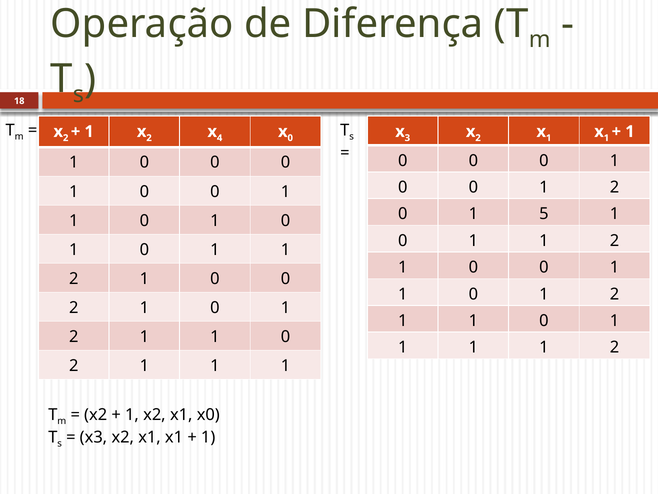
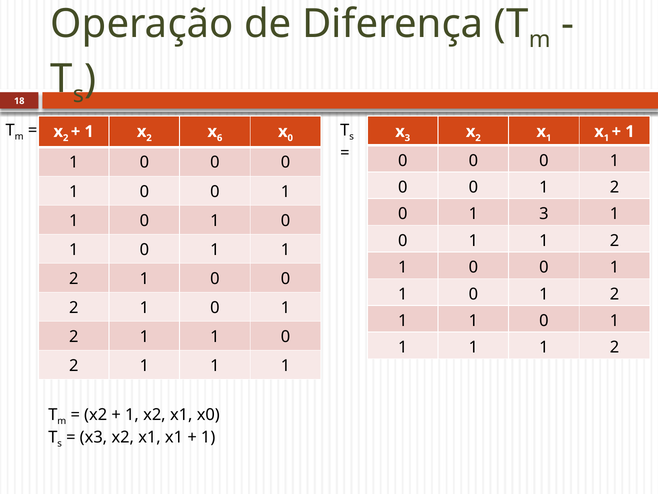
4: 4 -> 6
1 5: 5 -> 3
